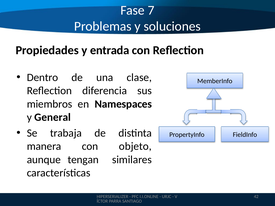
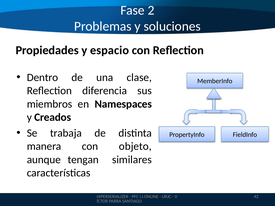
7: 7 -> 2
entrada: entrada -> espacio
General: General -> Creados
